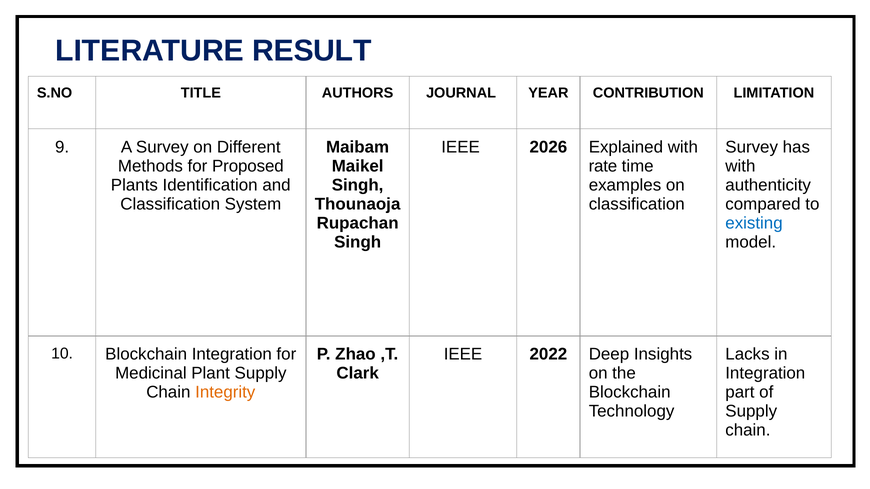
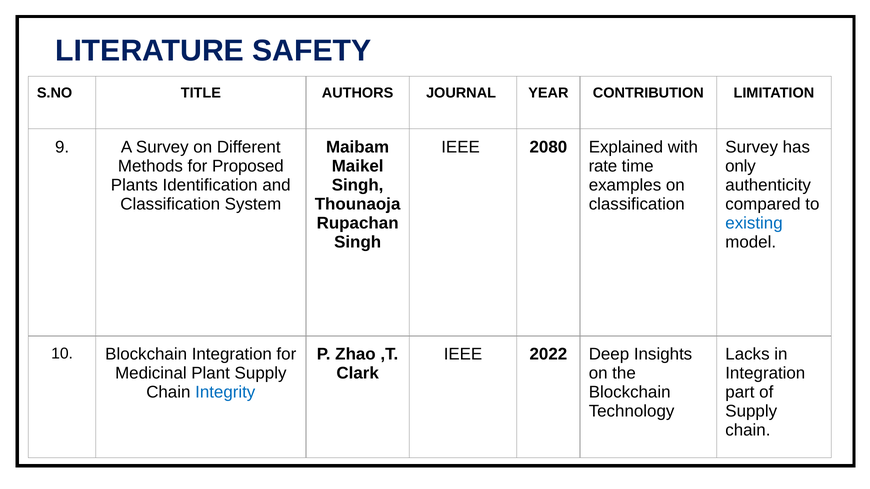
RESULT: RESULT -> SAFETY
2026: 2026 -> 2080
with at (740, 166): with -> only
Integrity colour: orange -> blue
